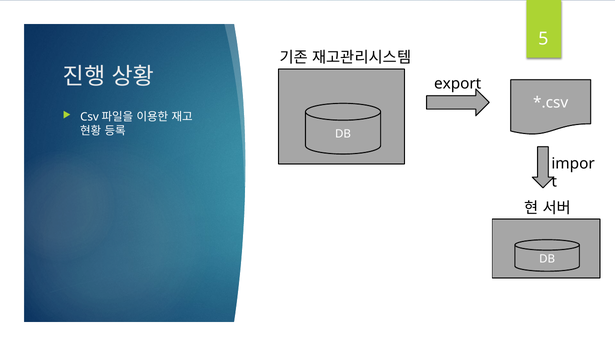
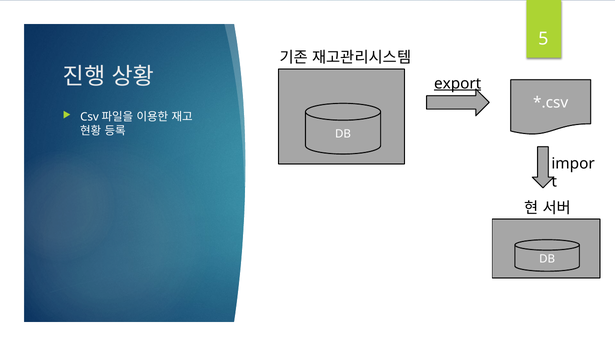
export underline: none -> present
